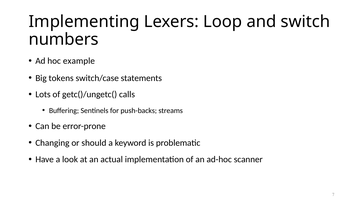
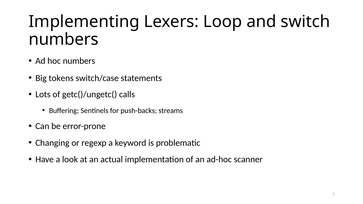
hoc example: example -> numbers
should: should -> regexp
